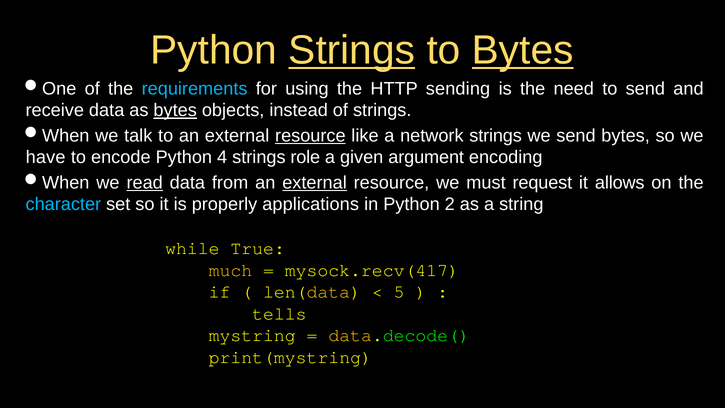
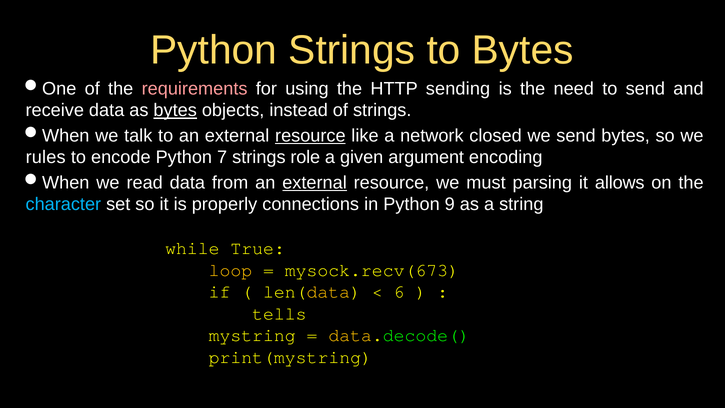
Strings at (352, 50) underline: present -> none
Bytes at (523, 50) underline: present -> none
requirements colour: light blue -> pink
network strings: strings -> closed
have: have -> rules
4: 4 -> 7
read underline: present -> none
request: request -> parsing
applications: applications -> connections
2: 2 -> 9
much: much -> loop
mysock.recv(417: mysock.recv(417 -> mysock.recv(673
5: 5 -> 6
